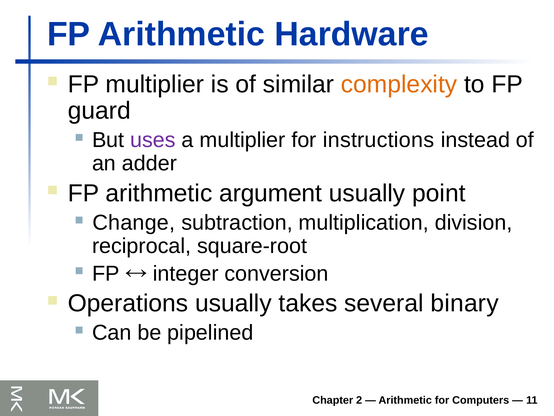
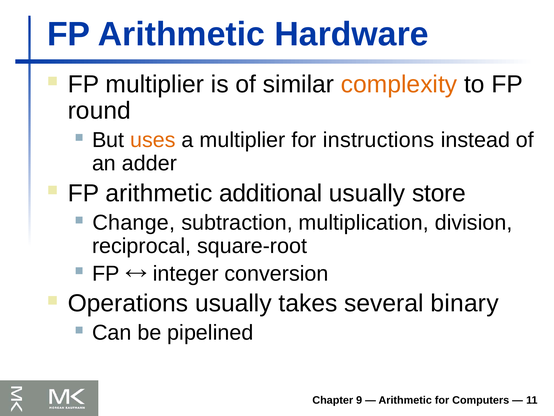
guard: guard -> round
uses colour: purple -> orange
argument: argument -> additional
point: point -> store
2: 2 -> 9
